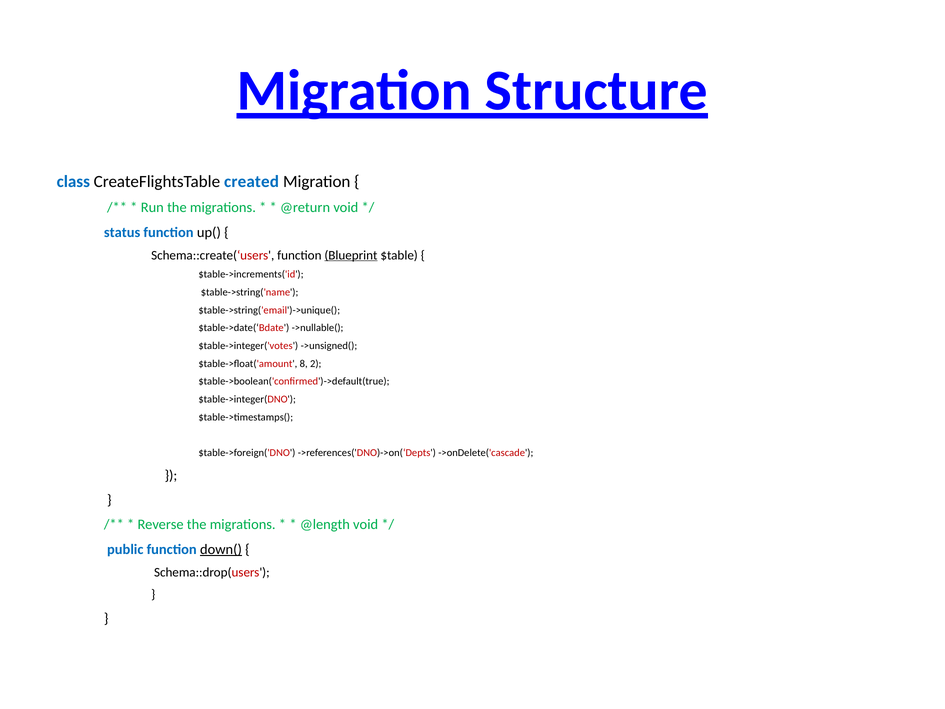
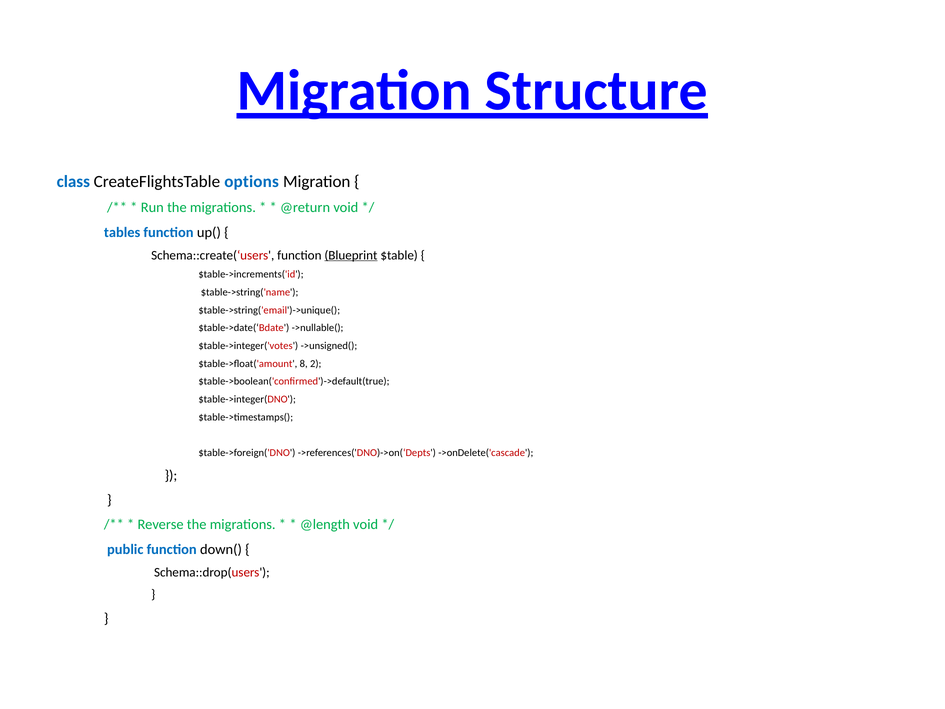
created: created -> options
status: status -> tables
down( underline: present -> none
